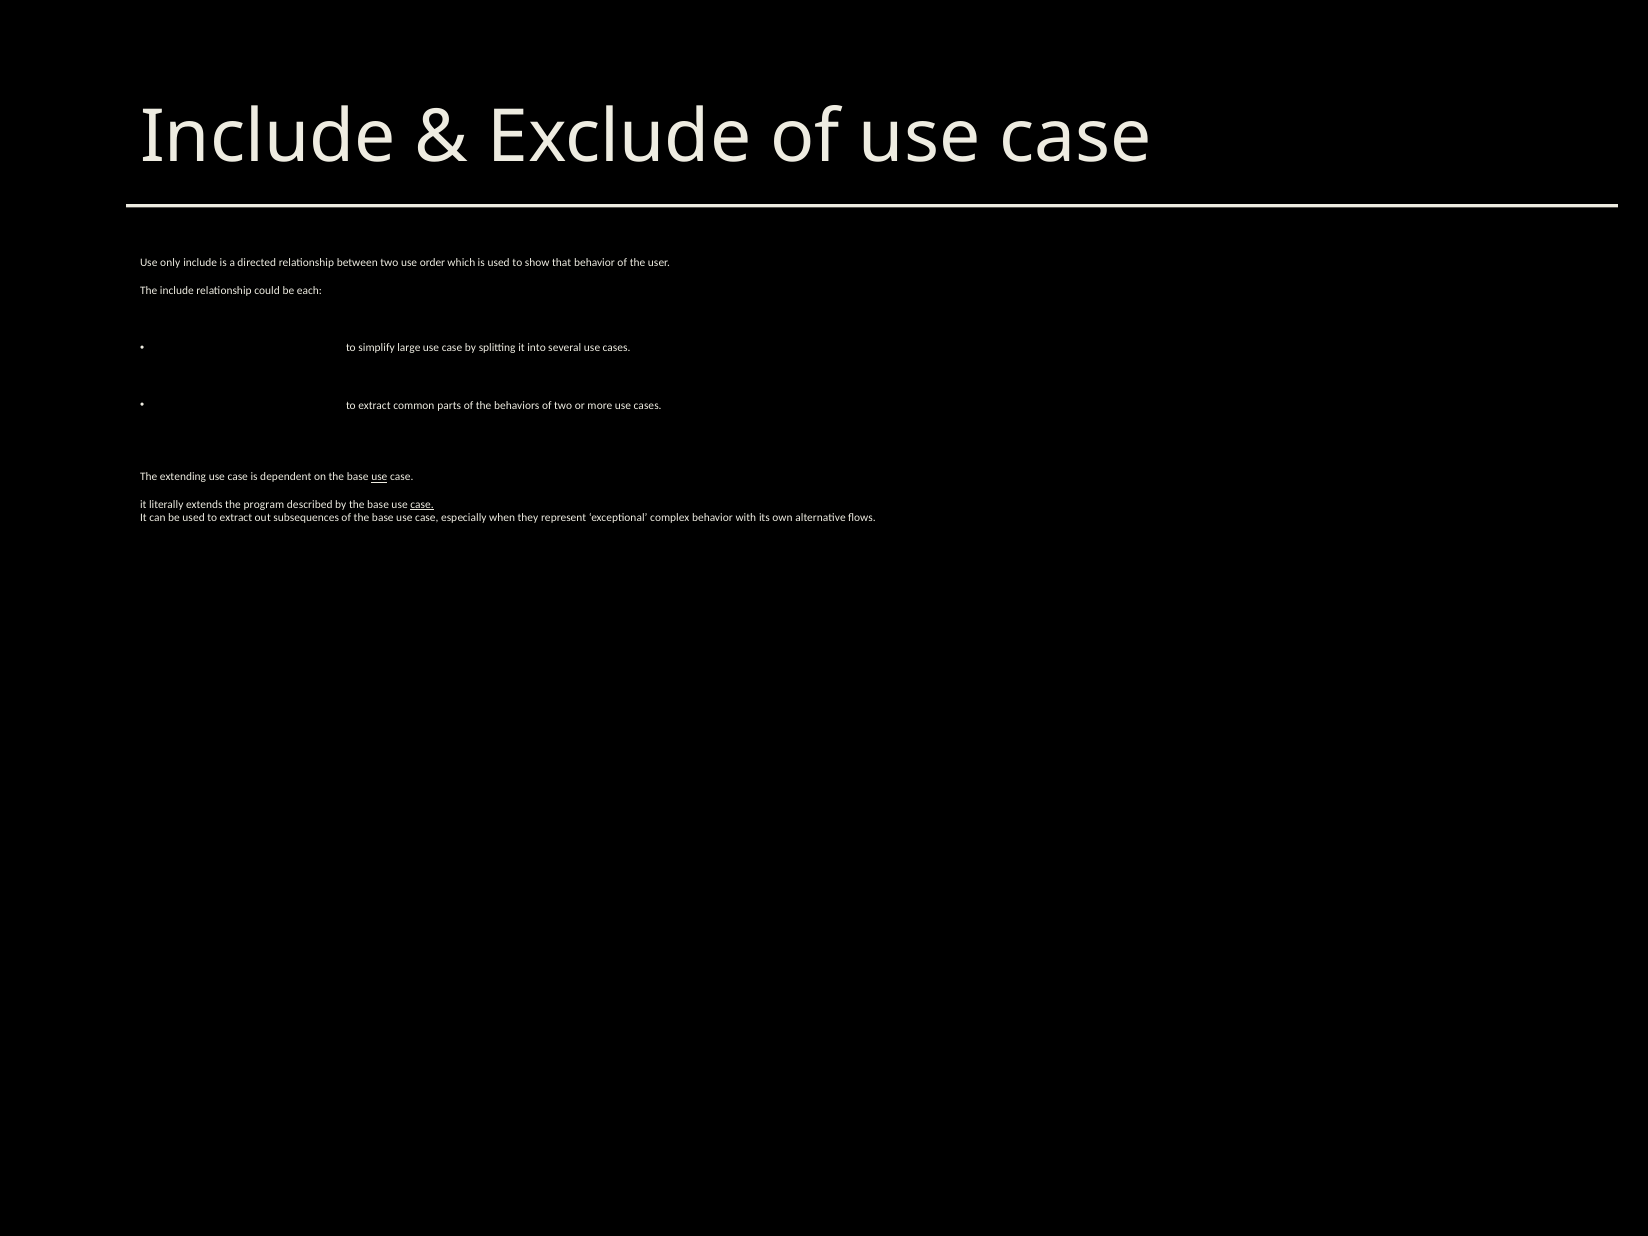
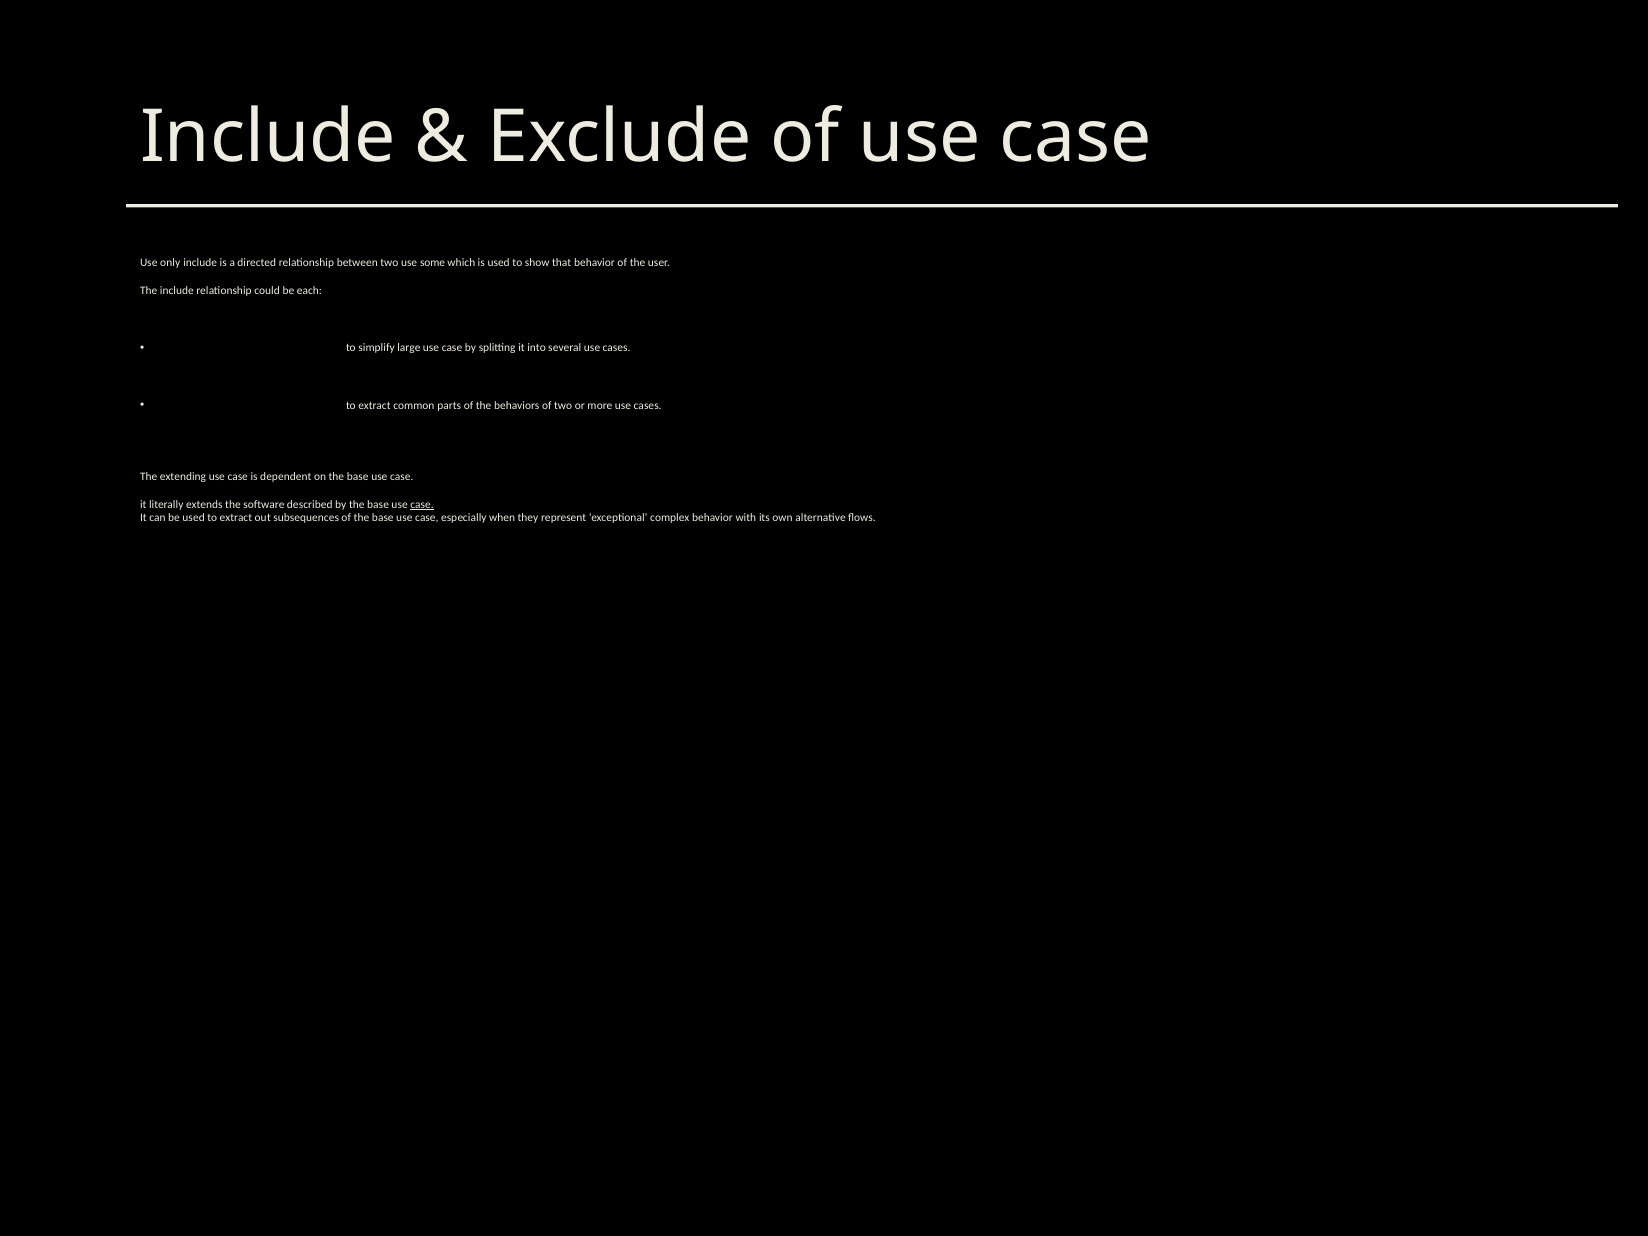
order: order -> some
use at (379, 477) underline: present -> none
program: program -> software
